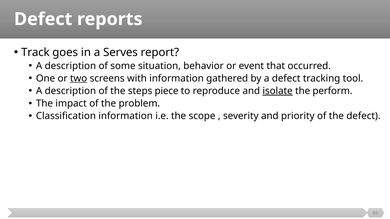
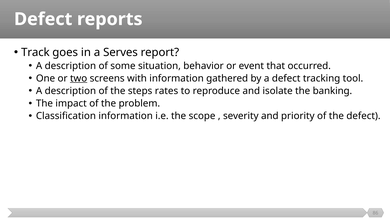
piece: piece -> rates
isolate underline: present -> none
perform: perform -> banking
